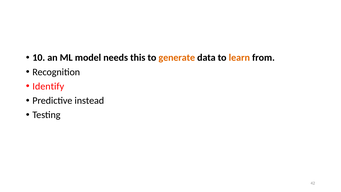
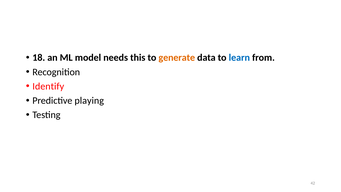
10: 10 -> 18
learn colour: orange -> blue
instead: instead -> playing
